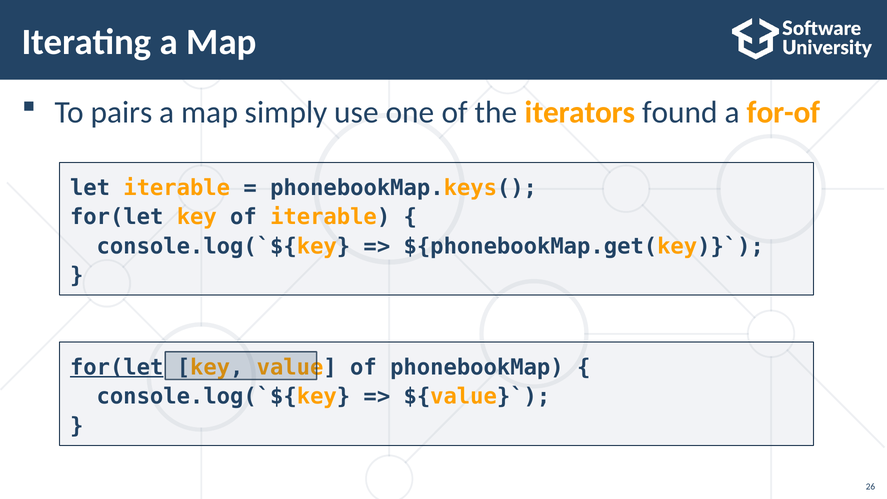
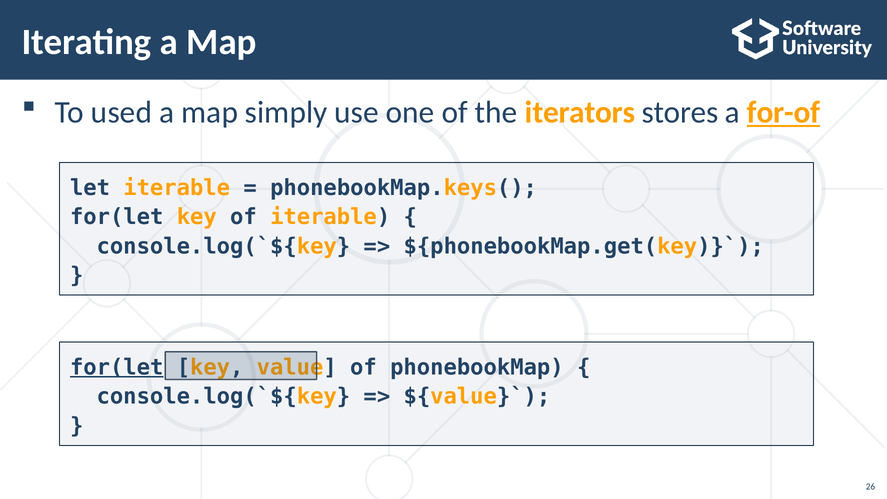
pairs: pairs -> used
found: found -> stores
for-of underline: none -> present
